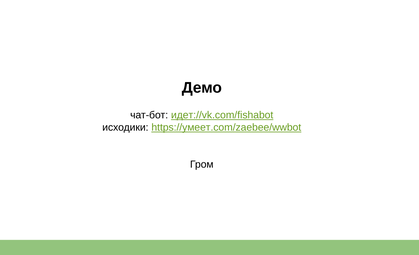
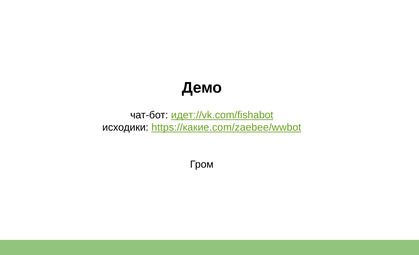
https://умеет.com/zaebee/wwbot: https://умеет.com/zaebee/wwbot -> https://какие.com/zaebee/wwbot
